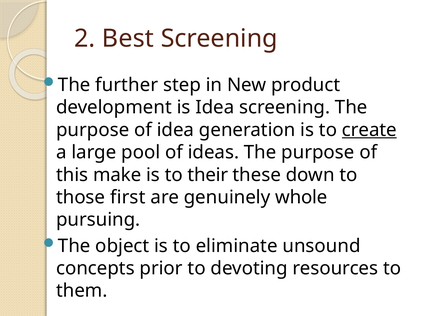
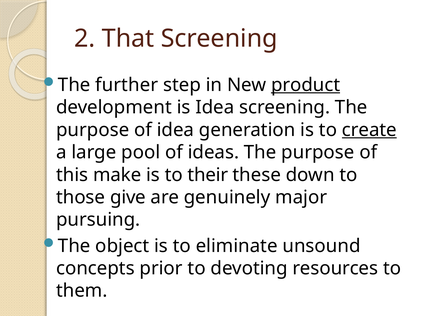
Best: Best -> That
product underline: none -> present
first: first -> give
whole: whole -> major
